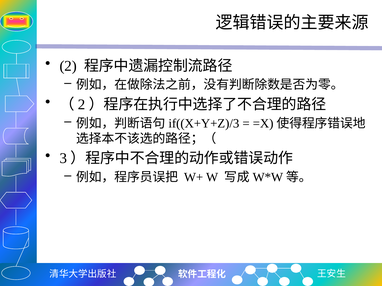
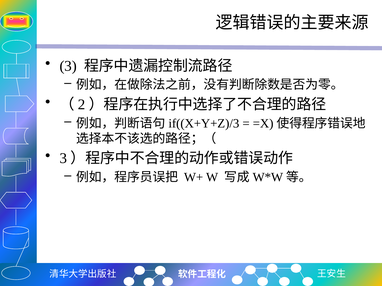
2 at (68, 66): 2 -> 3
